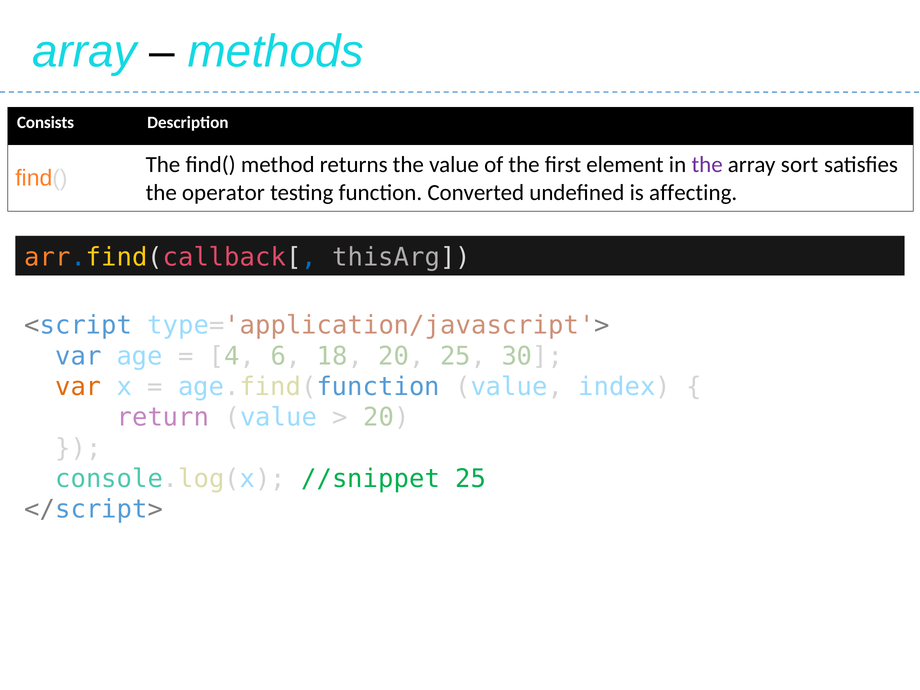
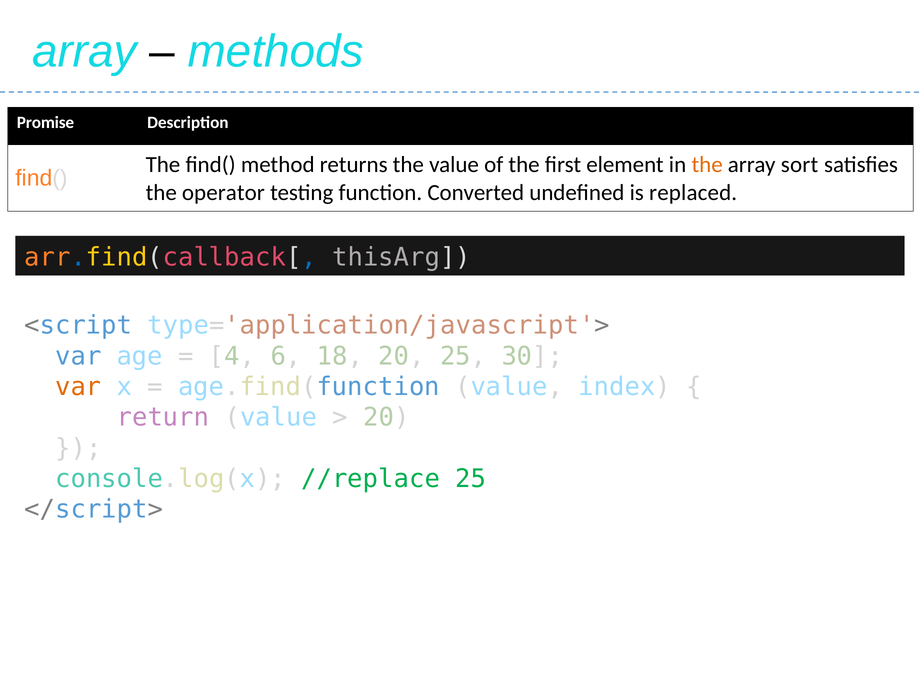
Consists: Consists -> Promise
the at (707, 165) colour: purple -> orange
affecting: affecting -> replaced
//snippet: //snippet -> //replace
